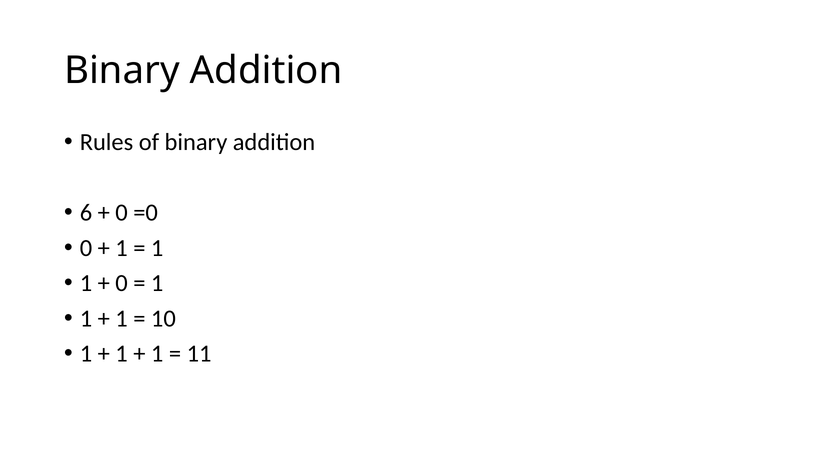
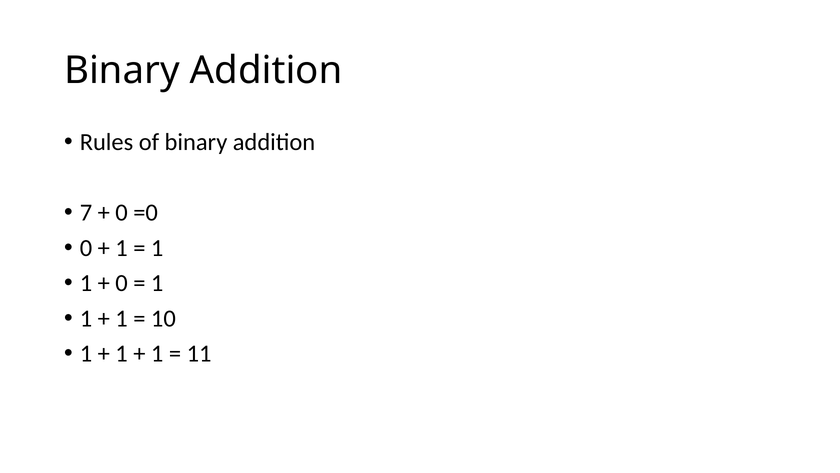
6: 6 -> 7
